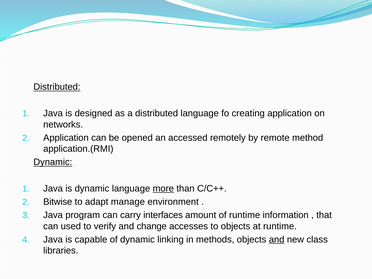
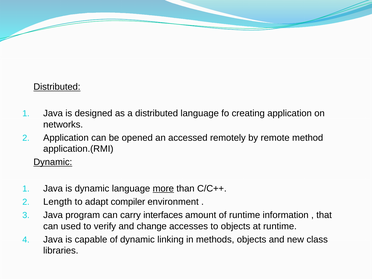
Bitwise: Bitwise -> Length
manage: manage -> compiler
and at (277, 239) underline: present -> none
